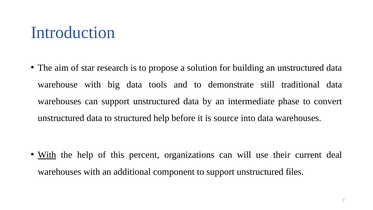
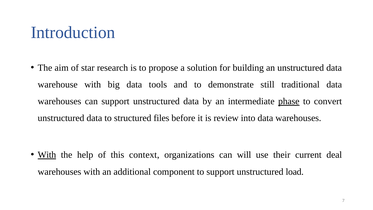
phase underline: none -> present
structured help: help -> files
source: source -> review
percent: percent -> context
files: files -> load
